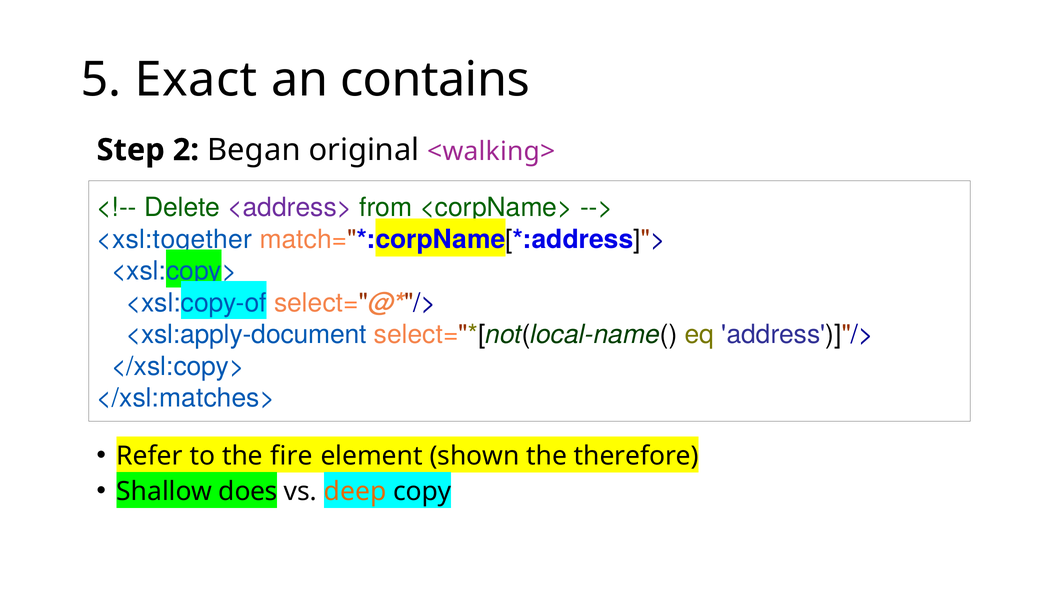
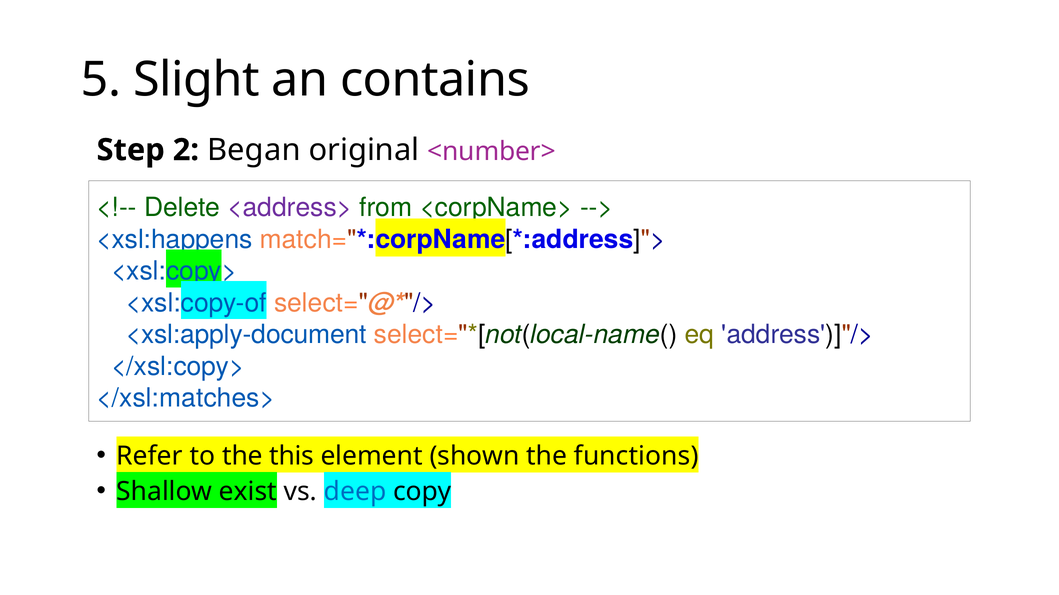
Exact: Exact -> Slight
<walking>: <walking> -> <number>
<xsl:together: <xsl:together -> <xsl:happens
fire: fire -> this
therefore: therefore -> functions
does: does -> exist
deep colour: orange -> blue
